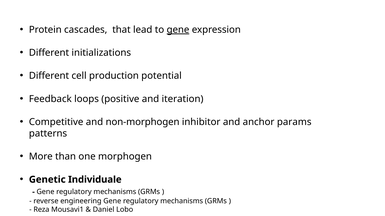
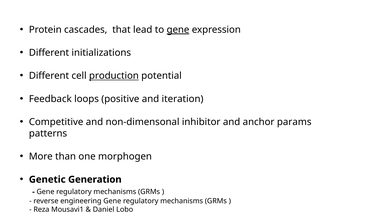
production underline: none -> present
non-morphogen: non-morphogen -> non-dimensonal
Individuale: Individuale -> Generation
